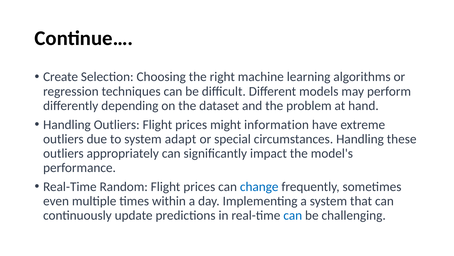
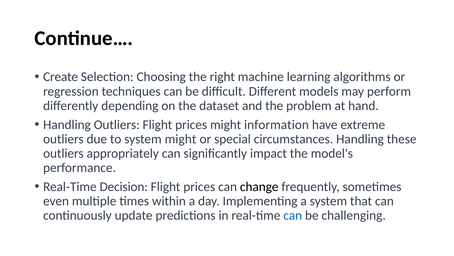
system adapt: adapt -> might
Random: Random -> Decision
change colour: blue -> black
